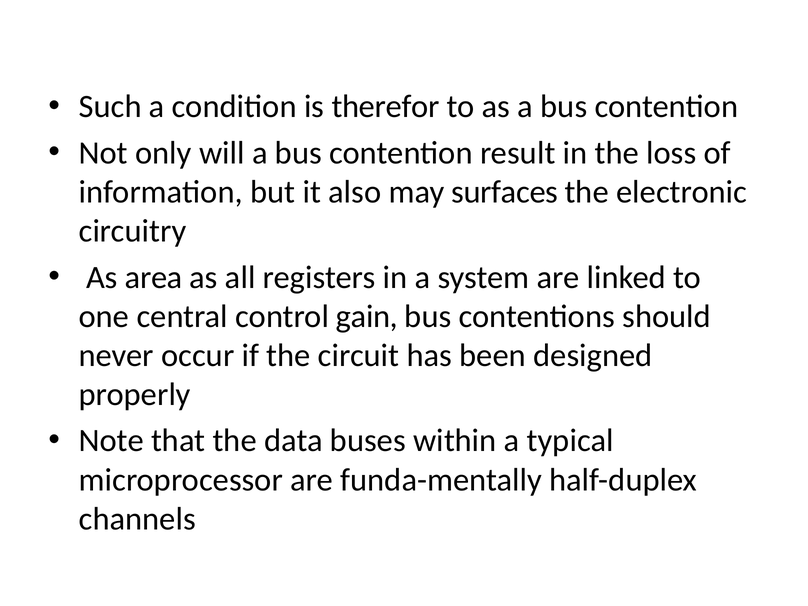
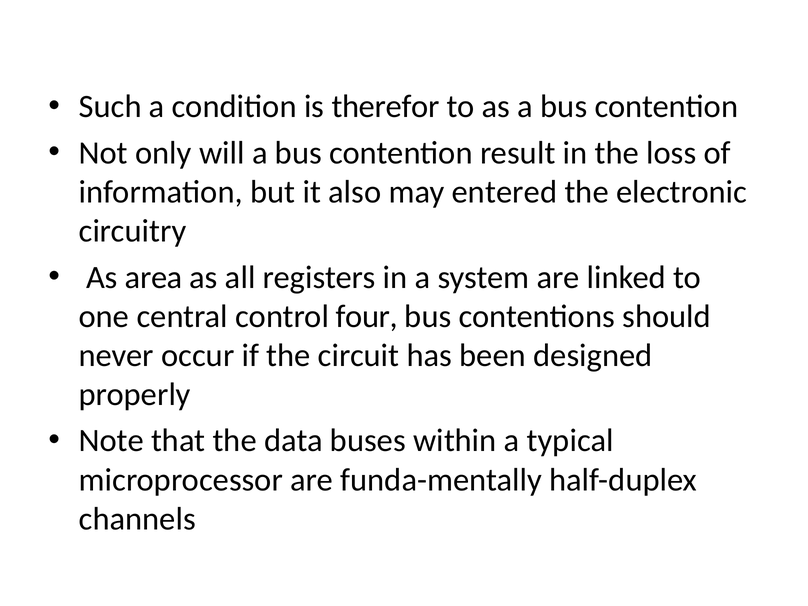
surfaces: surfaces -> entered
gain: gain -> four
